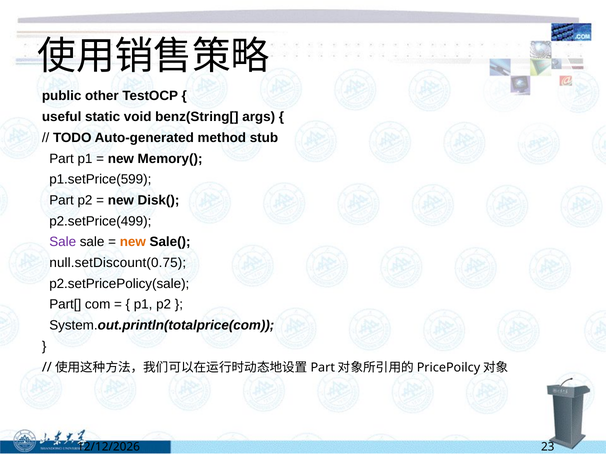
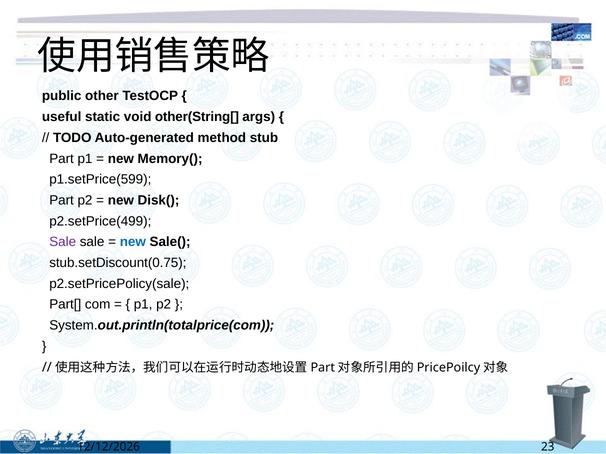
benz(String[: benz(String[ -> other(String[
new at (133, 242) colour: orange -> blue
null.setDiscount(0.75: null.setDiscount(0.75 -> stub.setDiscount(0.75
